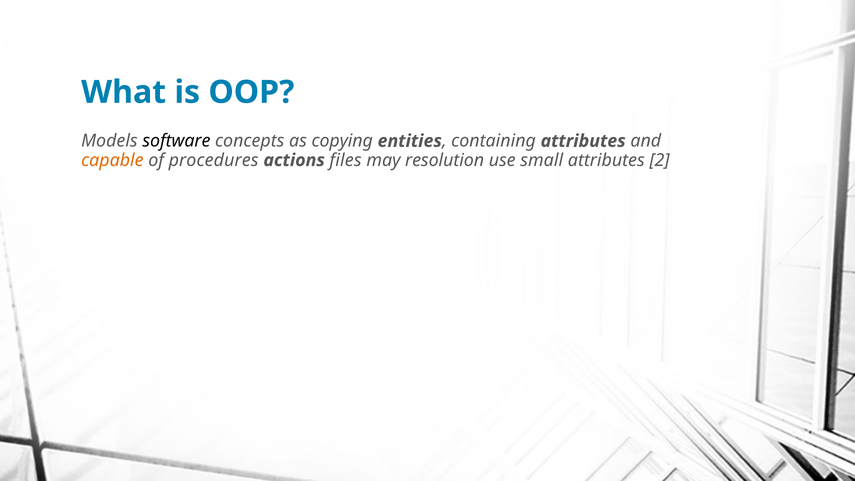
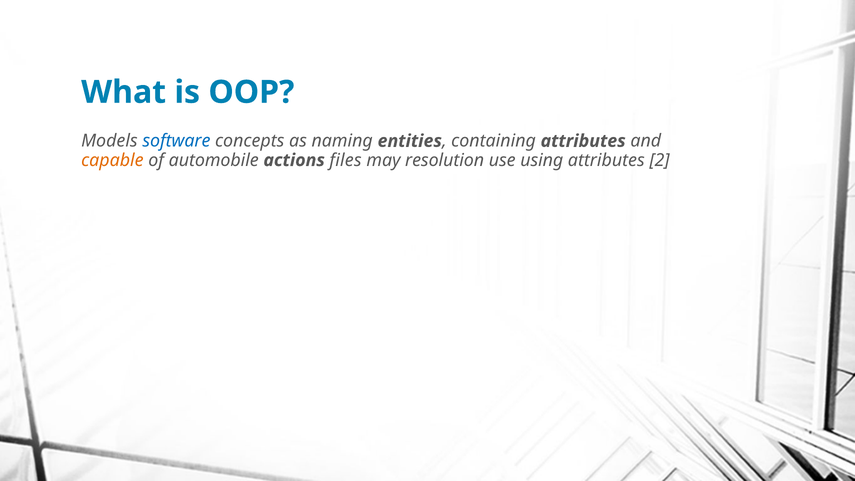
software colour: black -> blue
copying: copying -> naming
procedures: procedures -> automobile
small: small -> using
